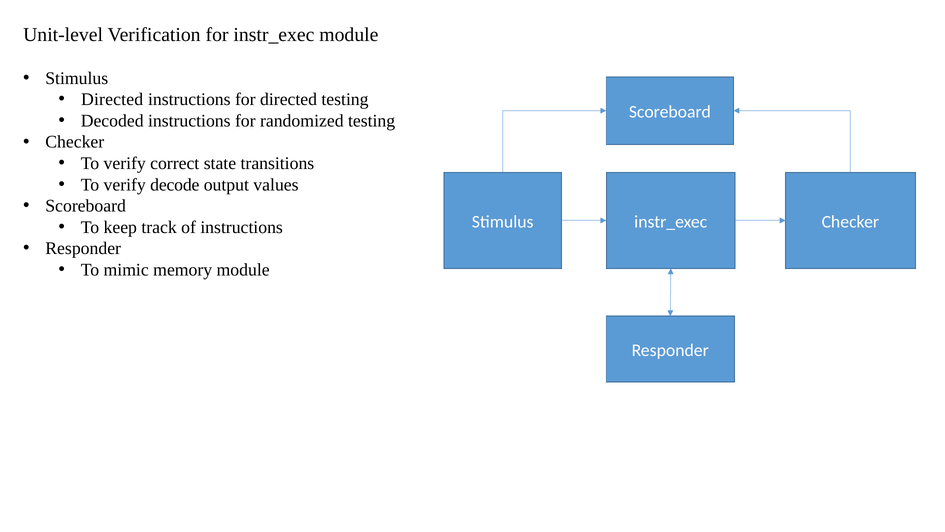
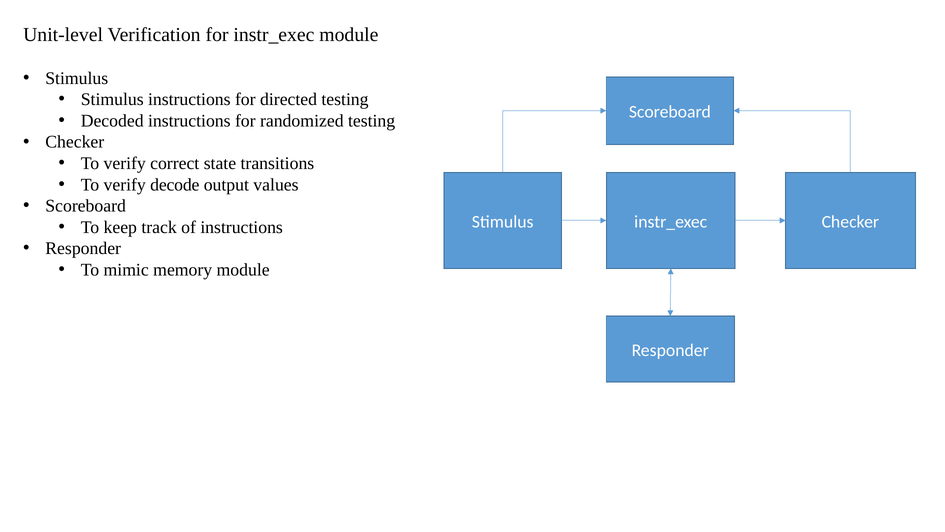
Directed at (112, 99): Directed -> Stimulus
